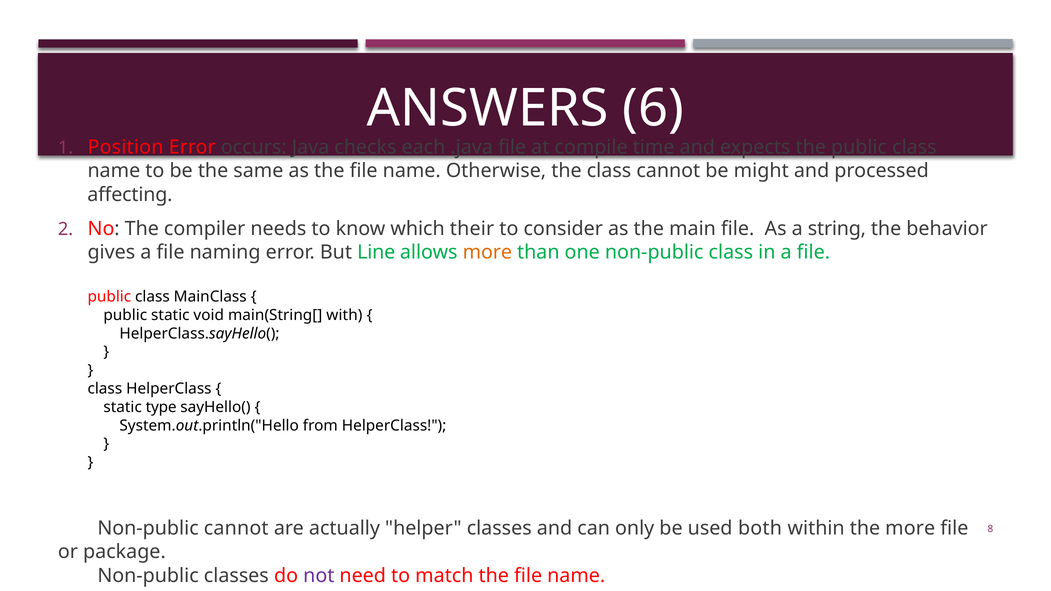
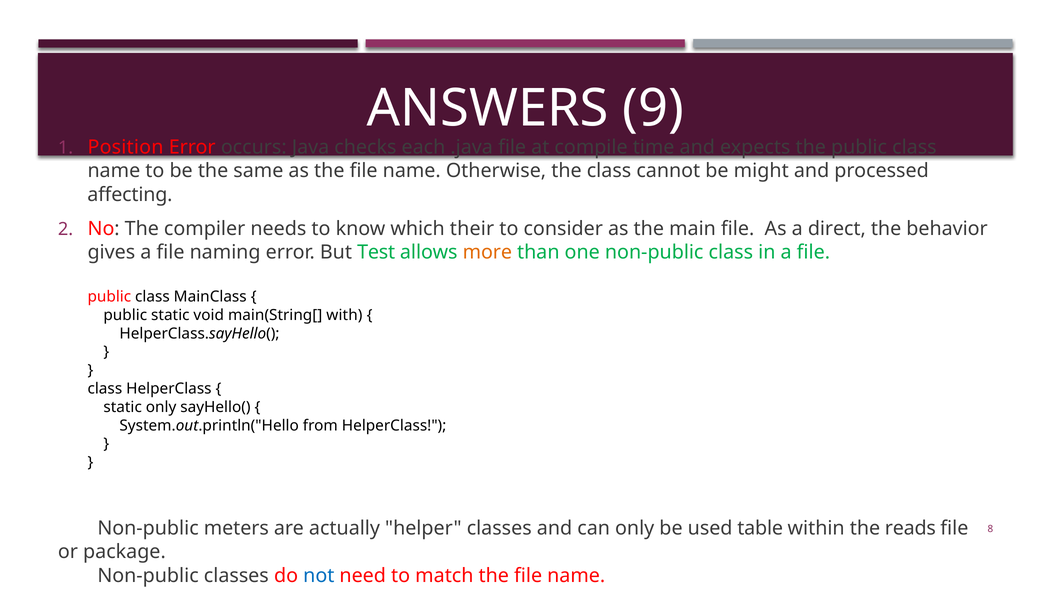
6: 6 -> 9
string: string -> direct
Line: Line -> Test
static type: type -> only
Non-public cannot: cannot -> meters
both: both -> table
the more: more -> reads
not colour: purple -> blue
